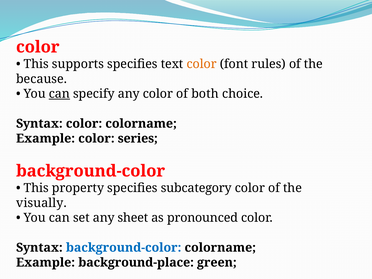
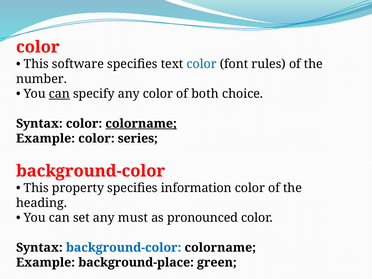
supports: supports -> software
color at (202, 64) colour: orange -> blue
because: because -> number
colorname at (141, 124) underline: none -> present
subcategory: subcategory -> information
visually: visually -> heading
sheet: sheet -> must
